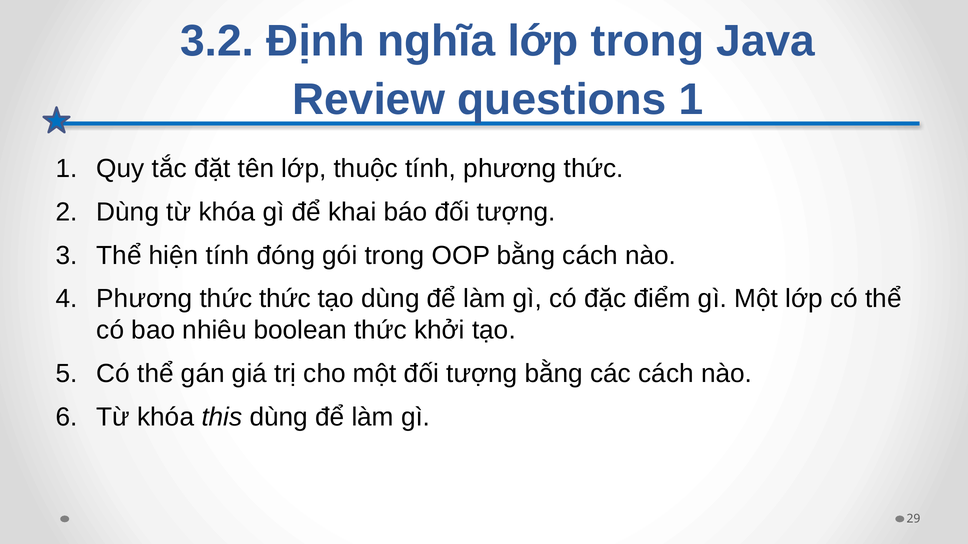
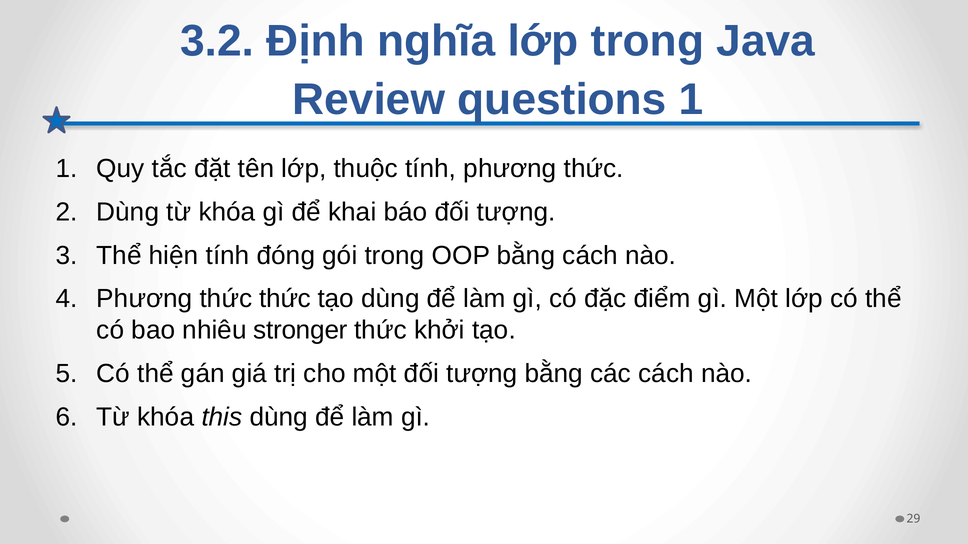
boolean: boolean -> stronger
